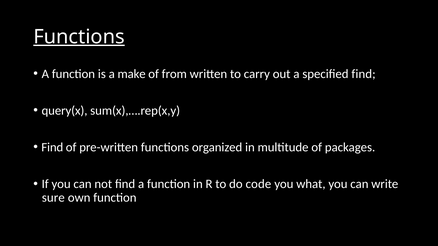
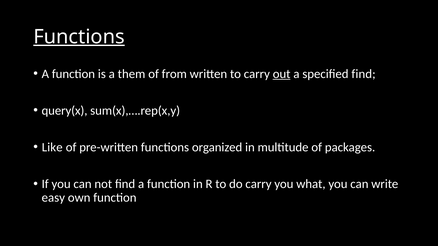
make: make -> them
out underline: none -> present
Find at (52, 148): Find -> Like
do code: code -> carry
sure: sure -> easy
